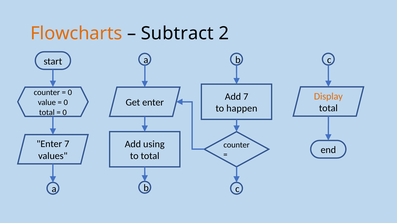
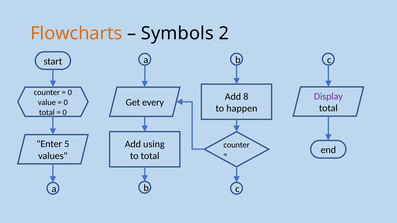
Subtract: Subtract -> Symbols
Display colour: orange -> purple
Add 7: 7 -> 8
Get enter: enter -> every
Enter 7: 7 -> 5
